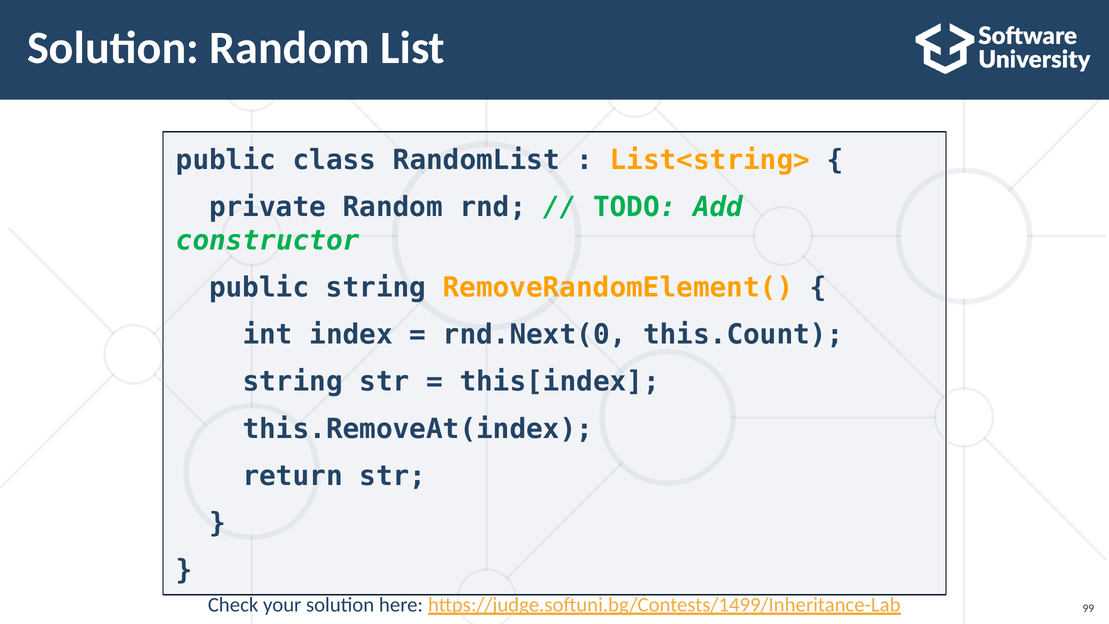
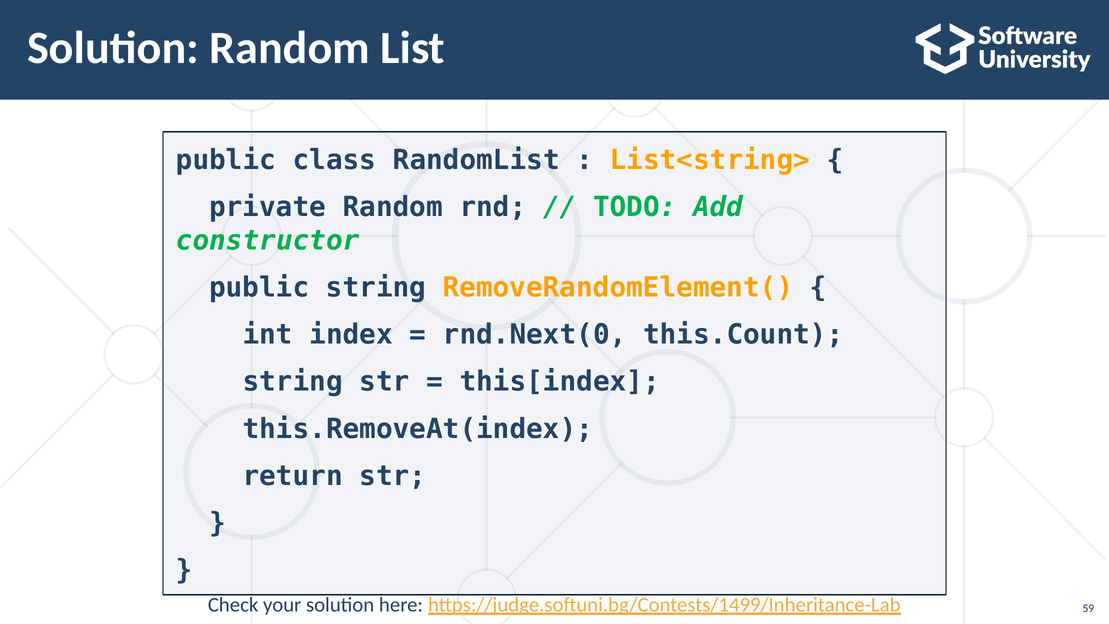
99: 99 -> 59
